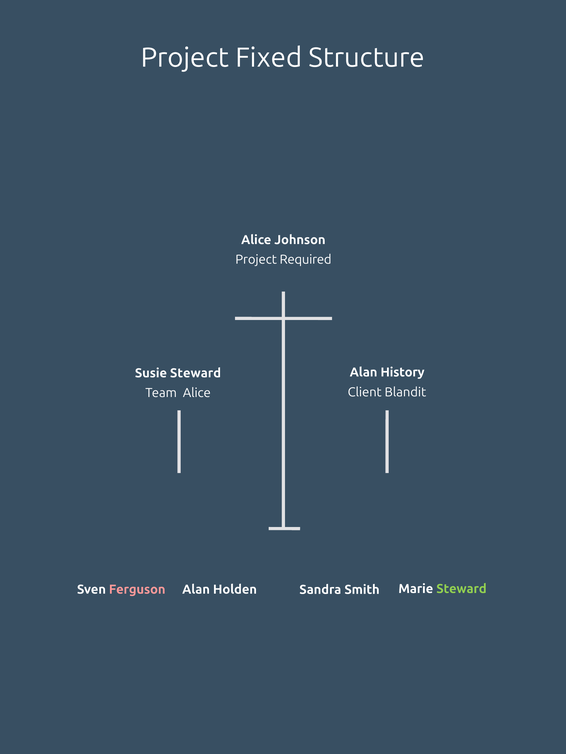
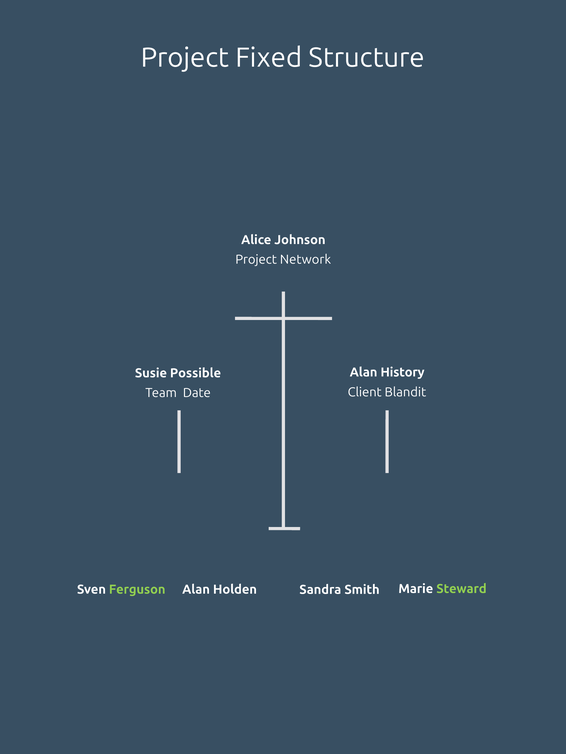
Required: Required -> Network
Susie Steward: Steward -> Possible
Team Alice: Alice -> Date
Ferguson colour: pink -> light green
